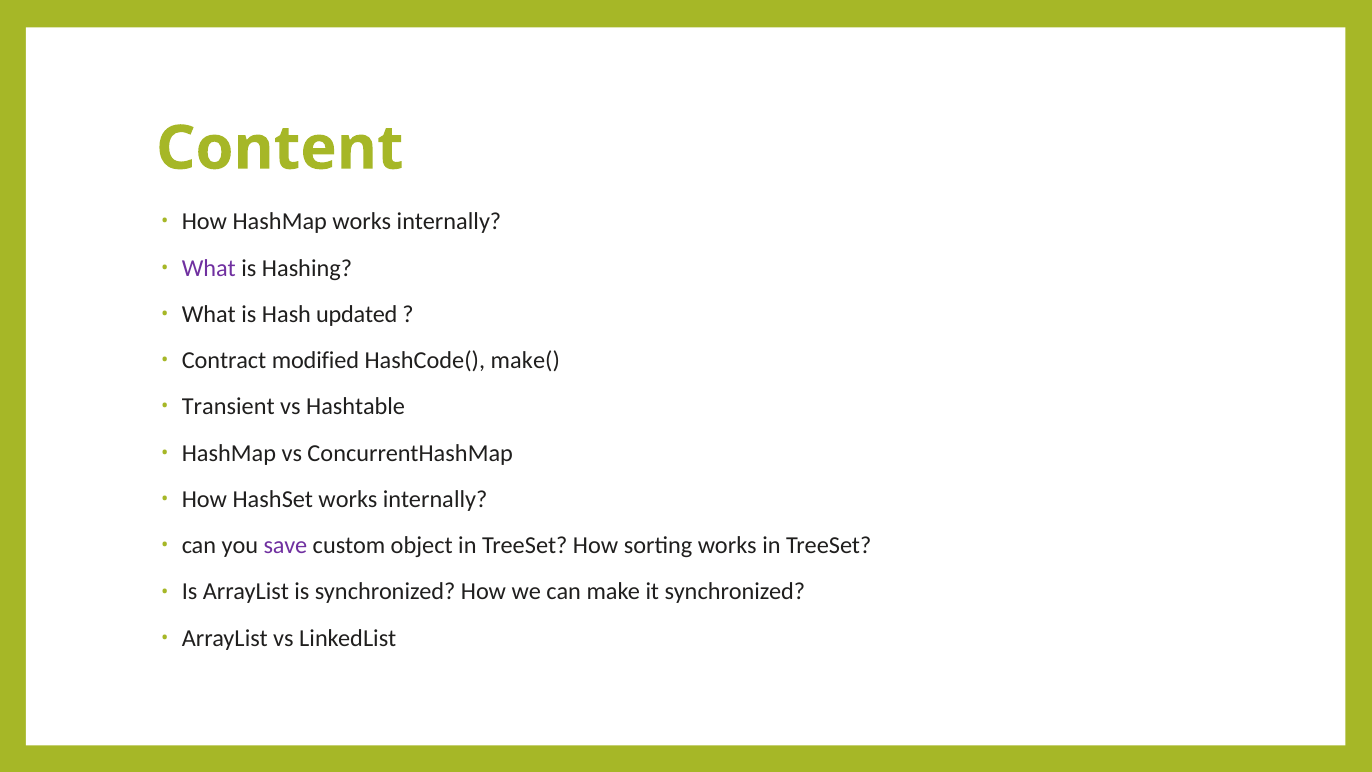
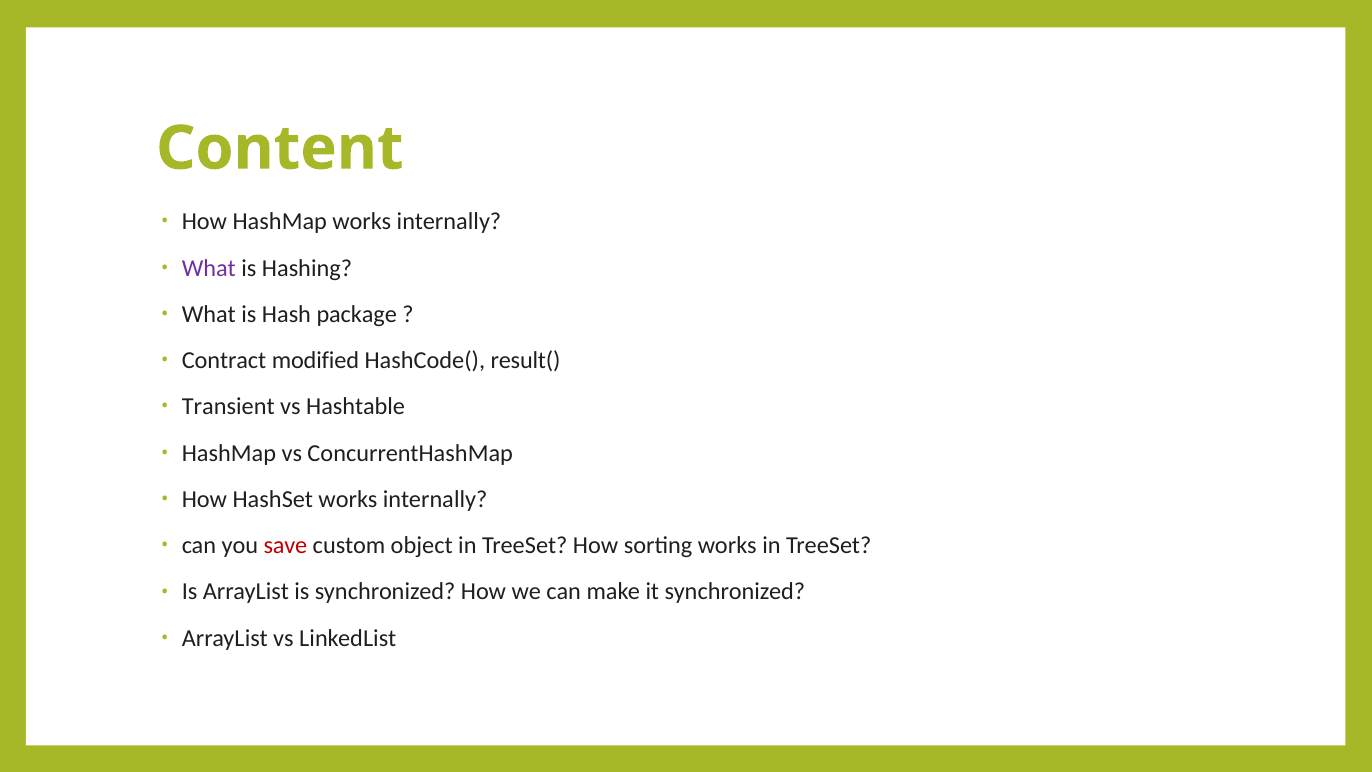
updated: updated -> package
make(: make( -> result(
save colour: purple -> red
